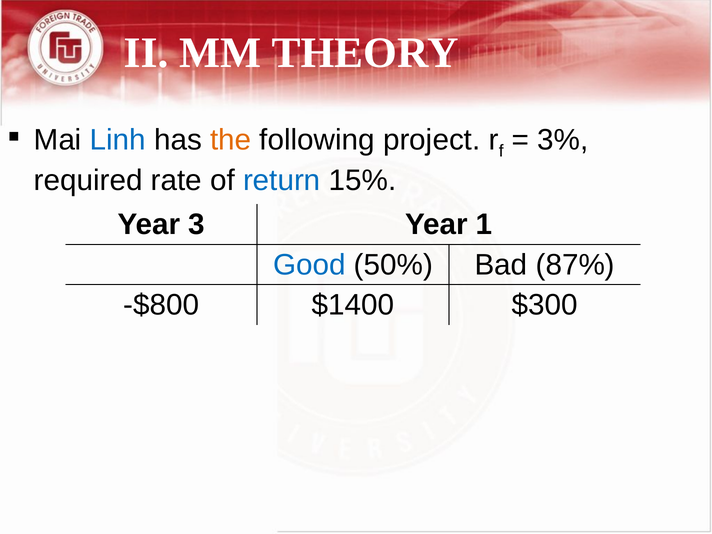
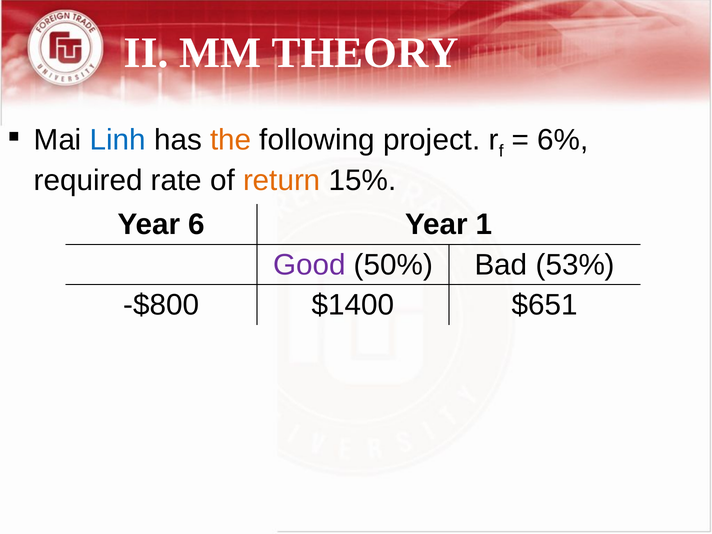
3%: 3% -> 6%
return colour: blue -> orange
3: 3 -> 6
Good colour: blue -> purple
87%: 87% -> 53%
$300: $300 -> $651
